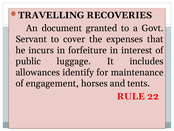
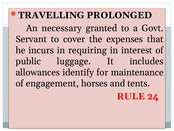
RECOVERIES: RECOVERIES -> PROLONGED
document: document -> necessary
forfeiture: forfeiture -> requiring
22: 22 -> 24
